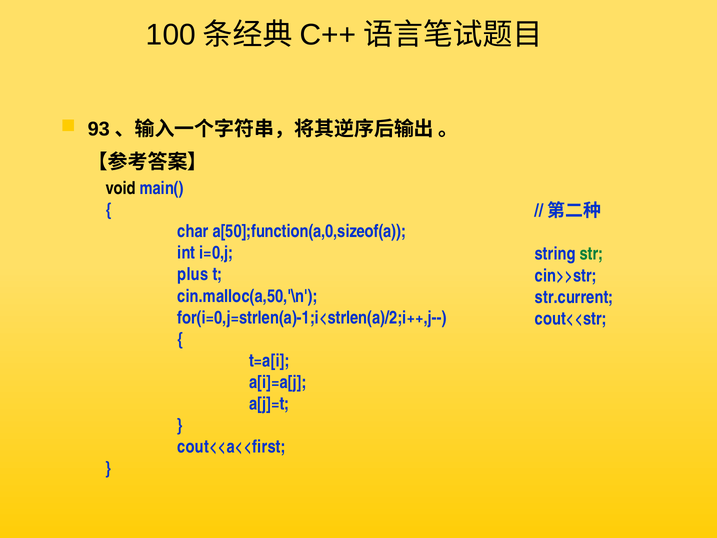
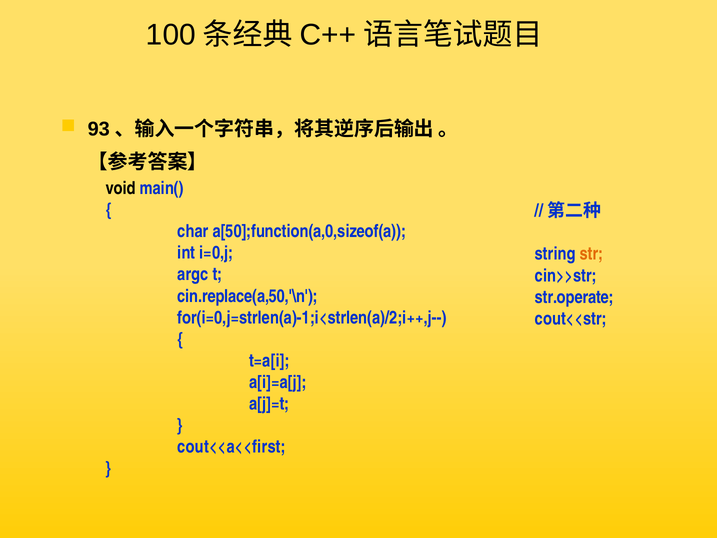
str colour: green -> orange
plus: plus -> argc
cin.malloc(a,50,'\n: cin.malloc(a,50,'\n -> cin.replace(a,50,'\n
str.current: str.current -> str.operate
